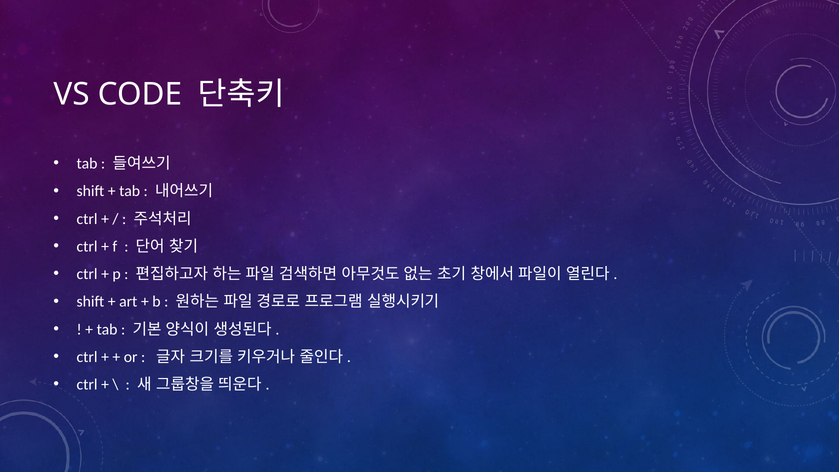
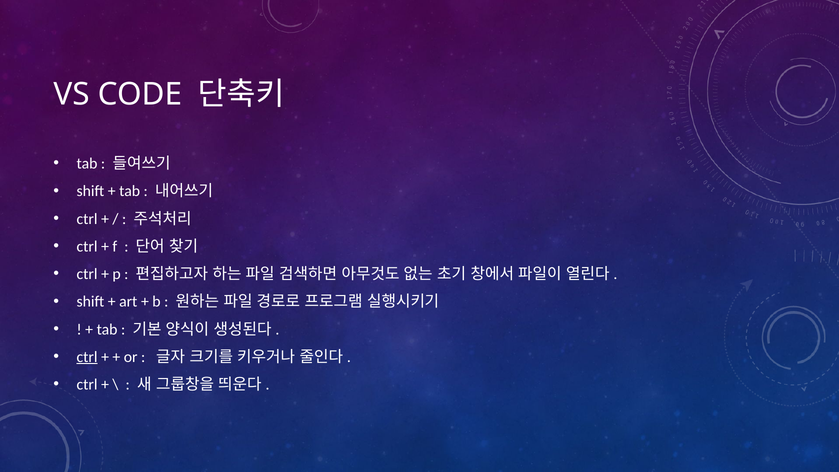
ctrl at (87, 357) underline: none -> present
